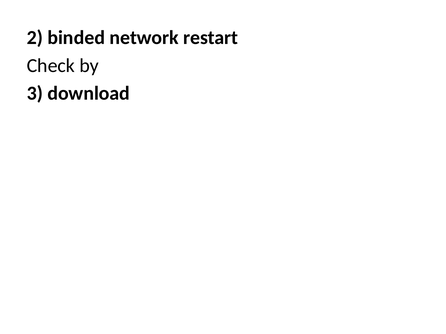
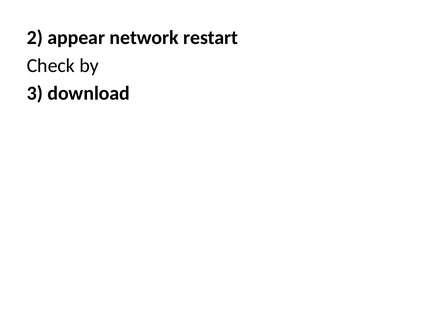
binded: binded -> appear
